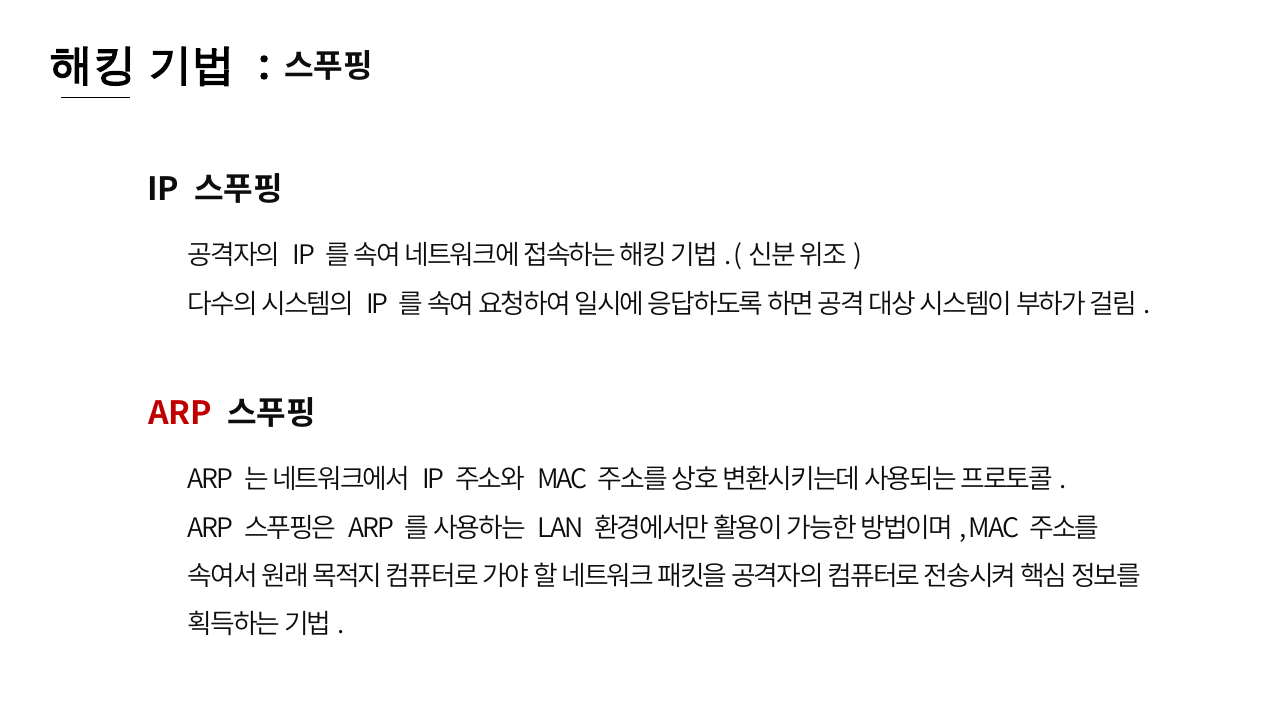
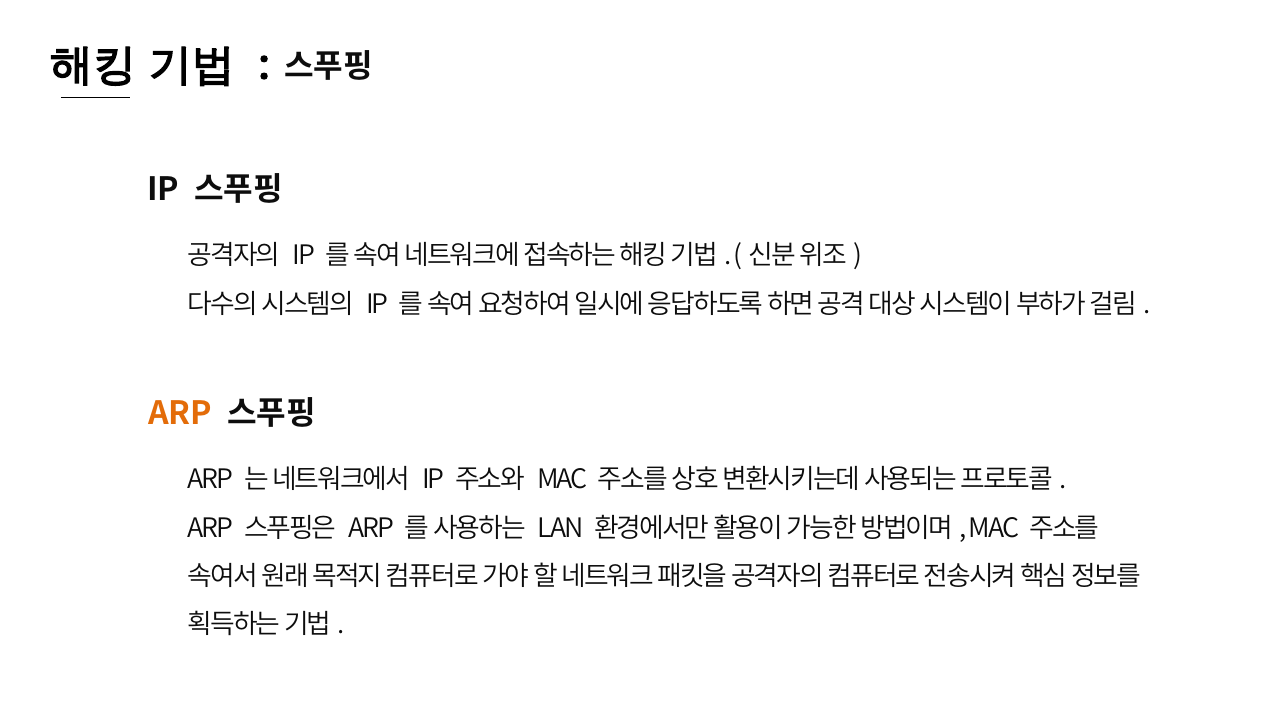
ARP at (180, 414) colour: red -> orange
